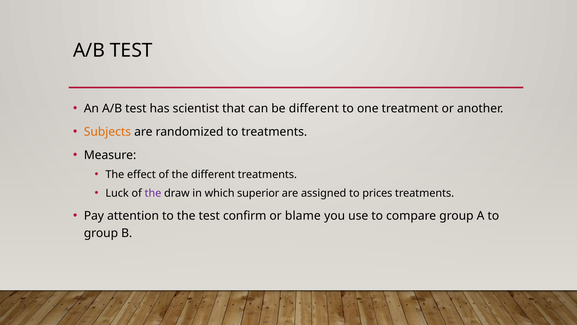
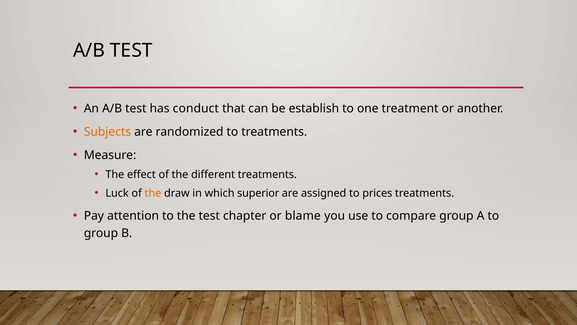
scientist: scientist -> conduct
be different: different -> establish
the at (153, 193) colour: purple -> orange
confirm: confirm -> chapter
